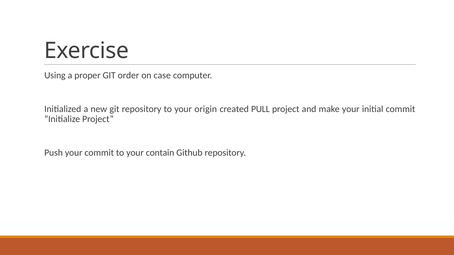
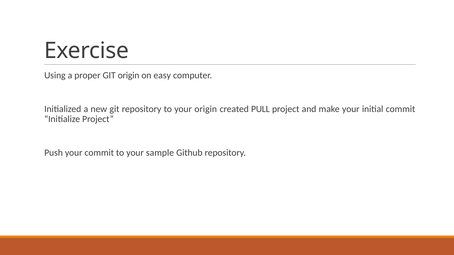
GIT order: order -> origin
case: case -> easy
contain: contain -> sample
